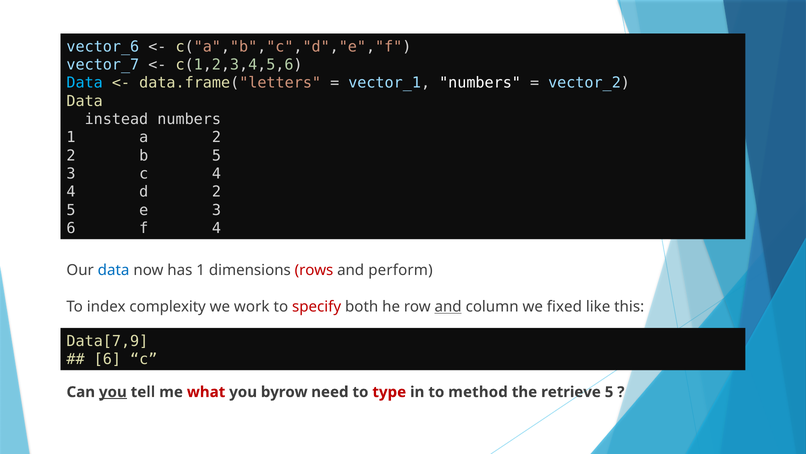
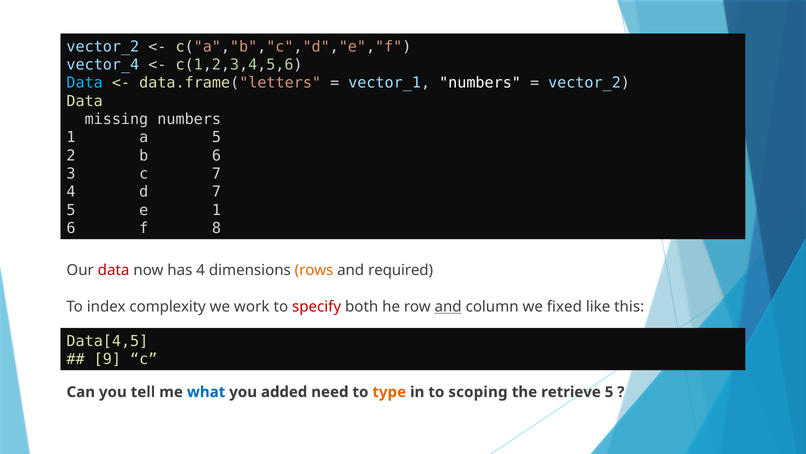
vector_6 at (103, 47): vector_6 -> vector_2
vector_7: vector_7 -> vector_4
instead: instead -> missing
a 2: 2 -> 5
b 5: 5 -> 6
c 4: 4 -> 7
d 2: 2 -> 7
e 3: 3 -> 1
f 4: 4 -> 8
data at (114, 270) colour: blue -> red
has 1: 1 -> 4
rows colour: red -> orange
perform: perform -> required
Data[7,9: Data[7,9 -> Data[4,5
6 at (107, 359): 6 -> 9
you at (113, 392) underline: present -> none
what colour: red -> blue
byrow: byrow -> added
type colour: red -> orange
method: method -> scoping
